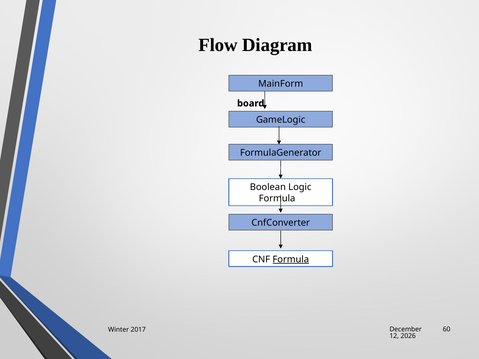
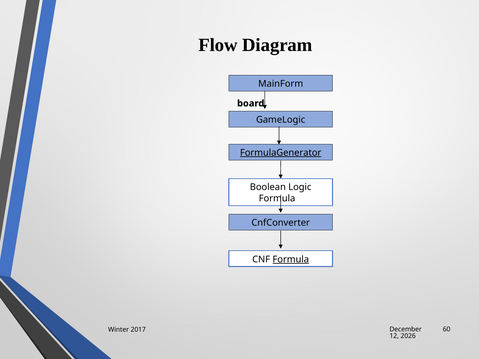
FormulaGenerator underline: none -> present
